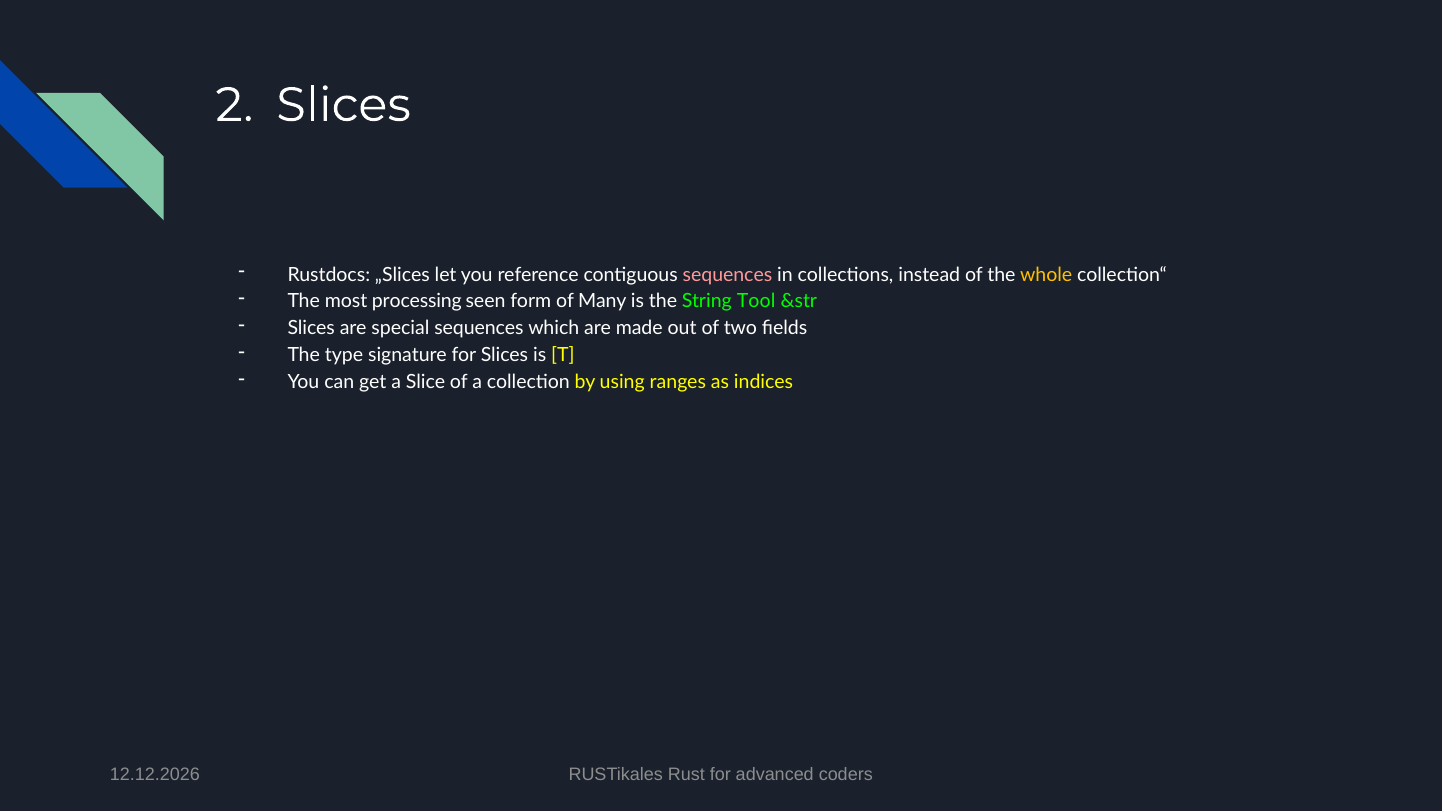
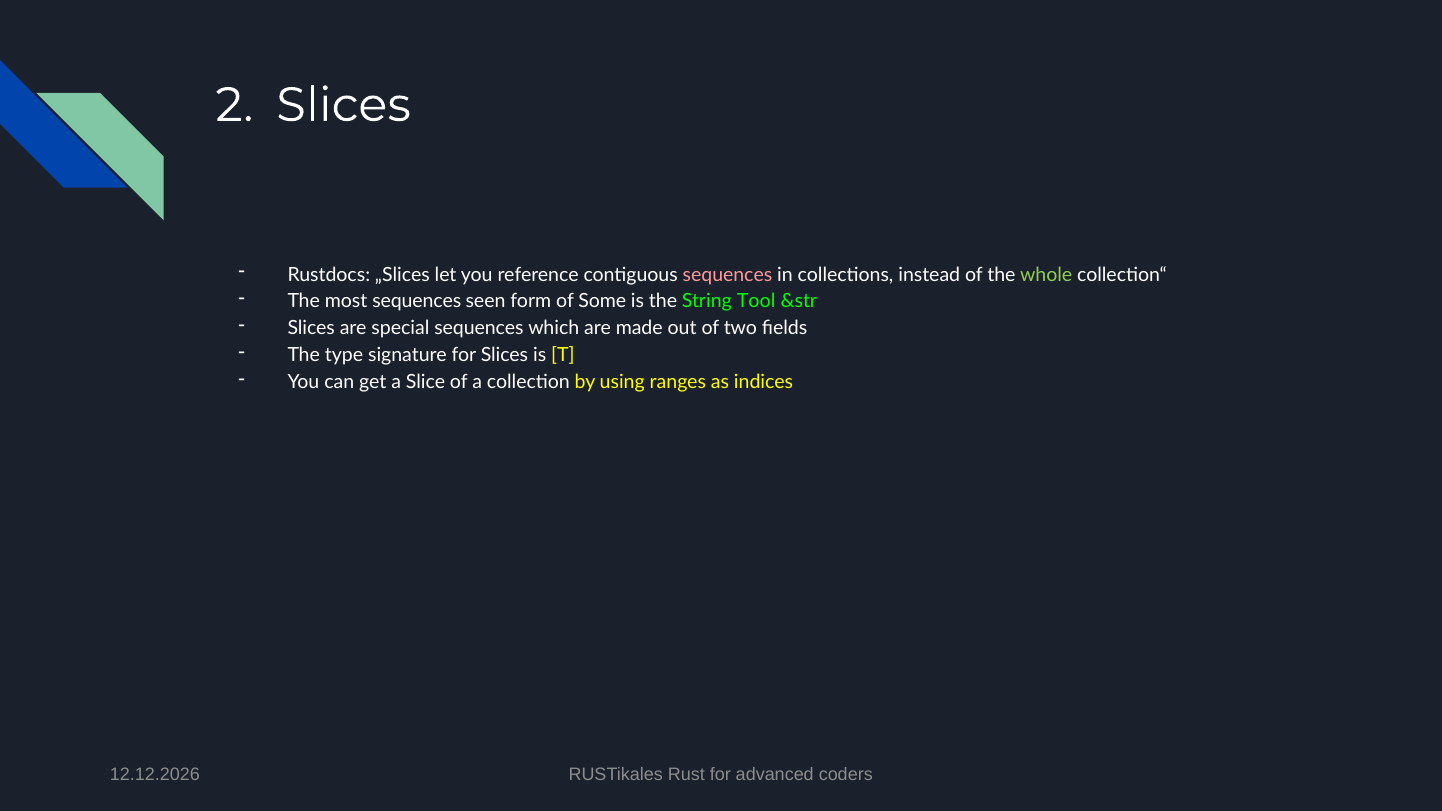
whole colour: yellow -> light green
most processing: processing -> sequences
Many: Many -> Some
